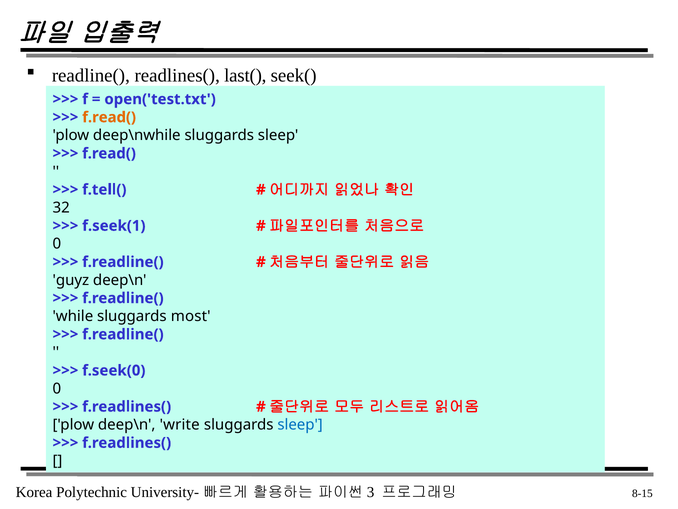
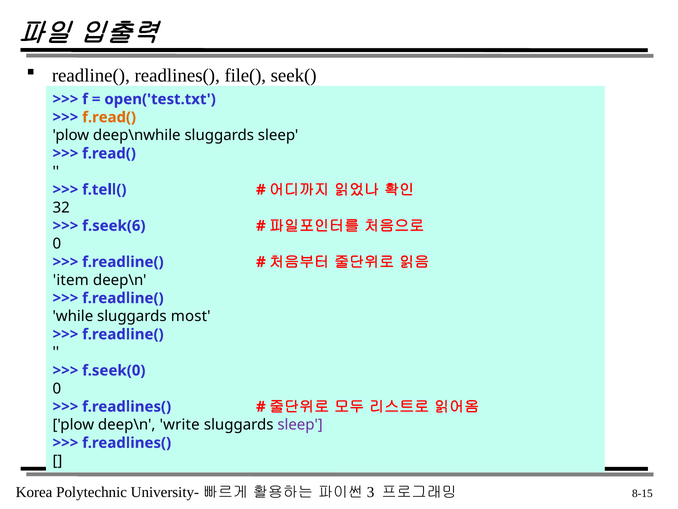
last(: last( -> file(
f.seek(1: f.seek(1 -> f.seek(6
guyz: guyz -> item
sleep at (300, 424) colour: blue -> purple
